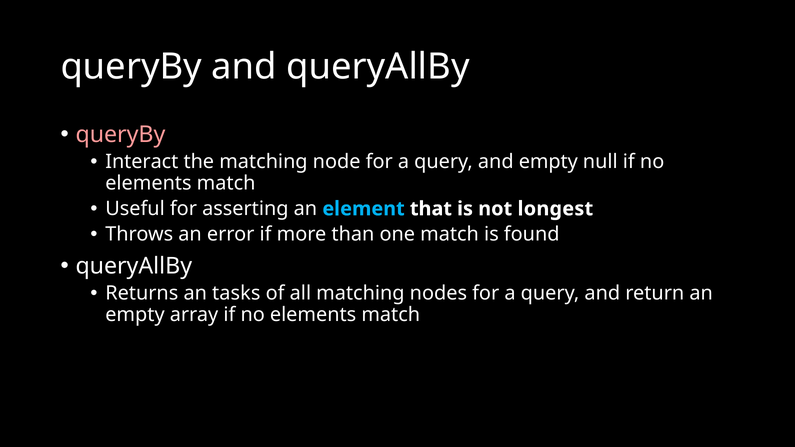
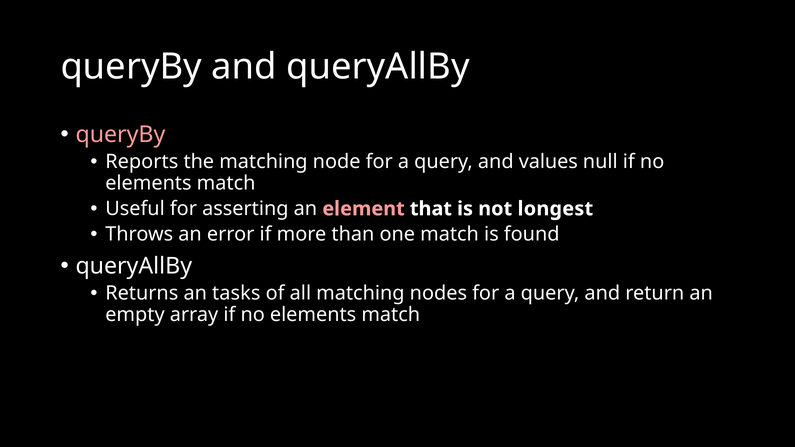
Interact: Interact -> Reports
and empty: empty -> values
element colour: light blue -> pink
